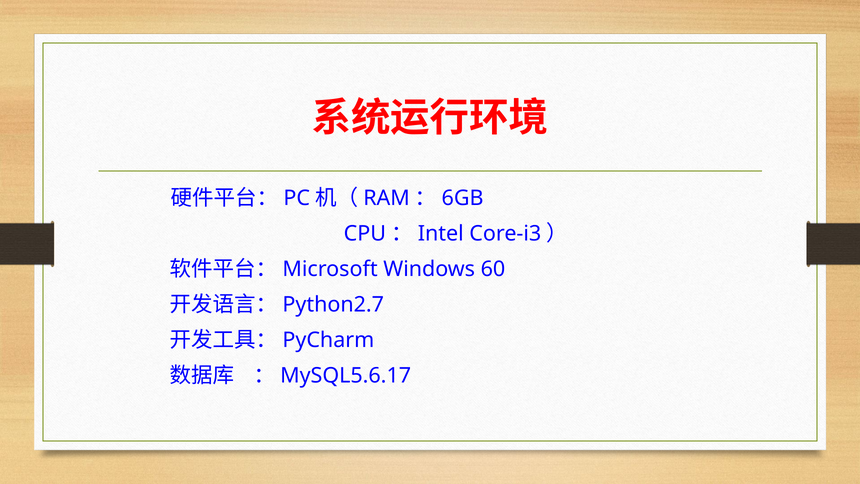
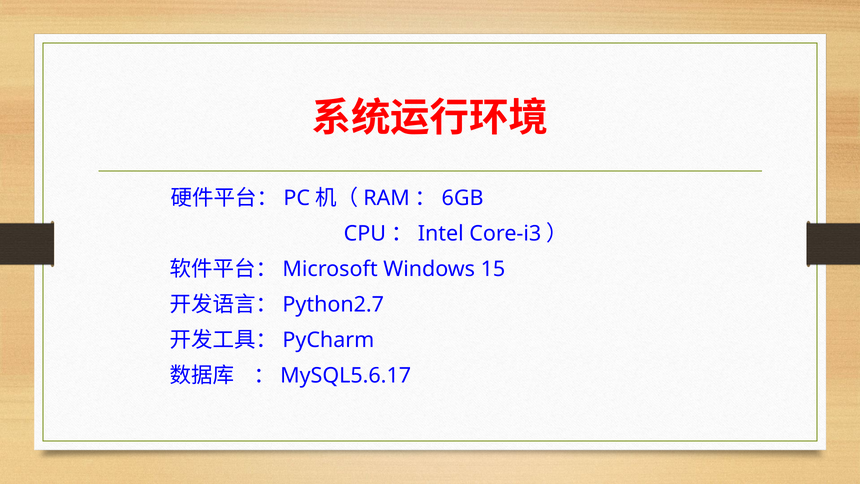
60: 60 -> 15
